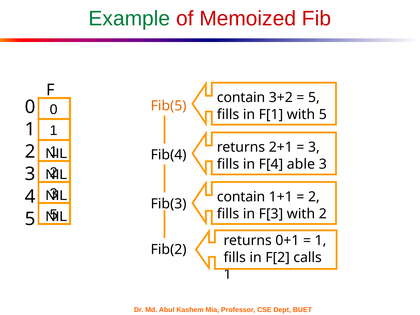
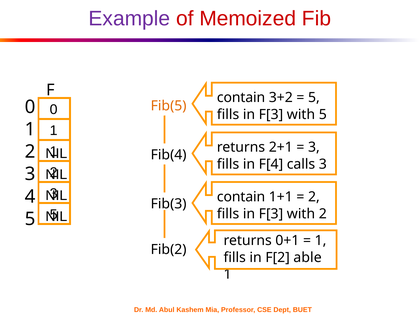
Example colour: green -> purple
F[1 at (271, 114): F[1 -> F[3
able: able -> calls
calls: calls -> able
